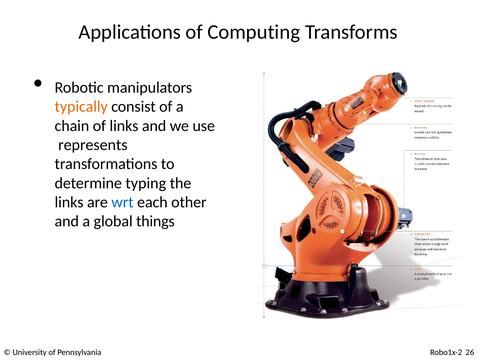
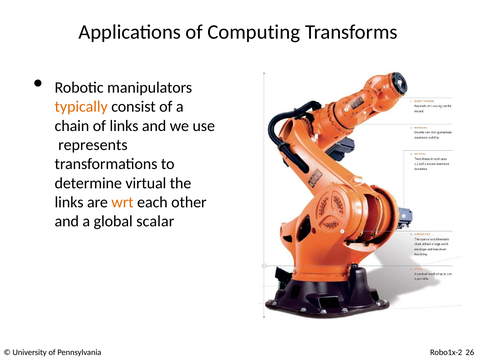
typing: typing -> virtual
wrt colour: blue -> orange
things: things -> scalar
